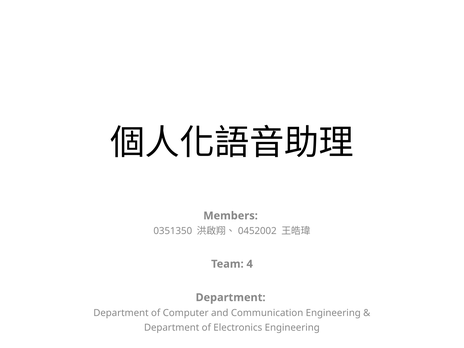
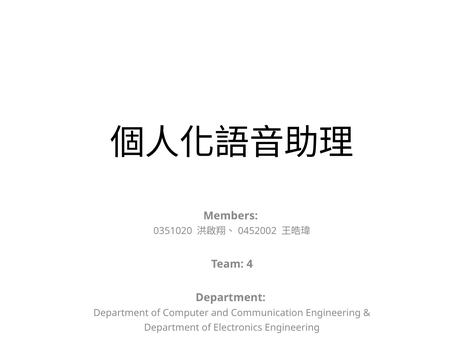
0351350: 0351350 -> 0351020
